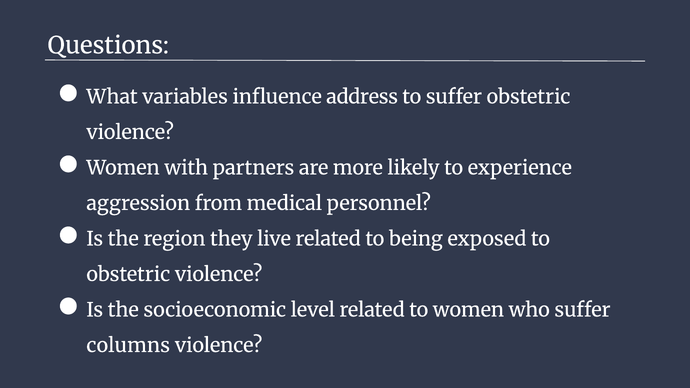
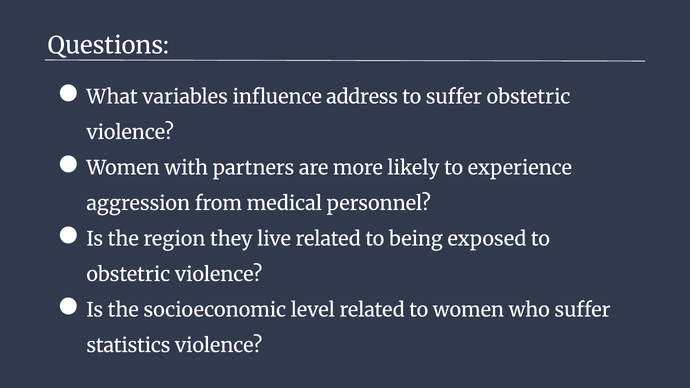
columns: columns -> statistics
